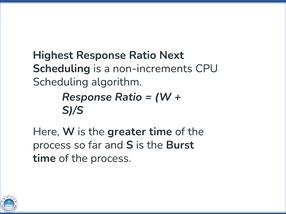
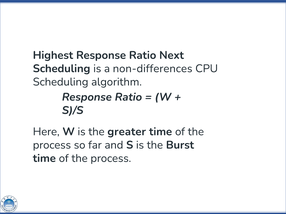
non-increments: non-increments -> non-differences
